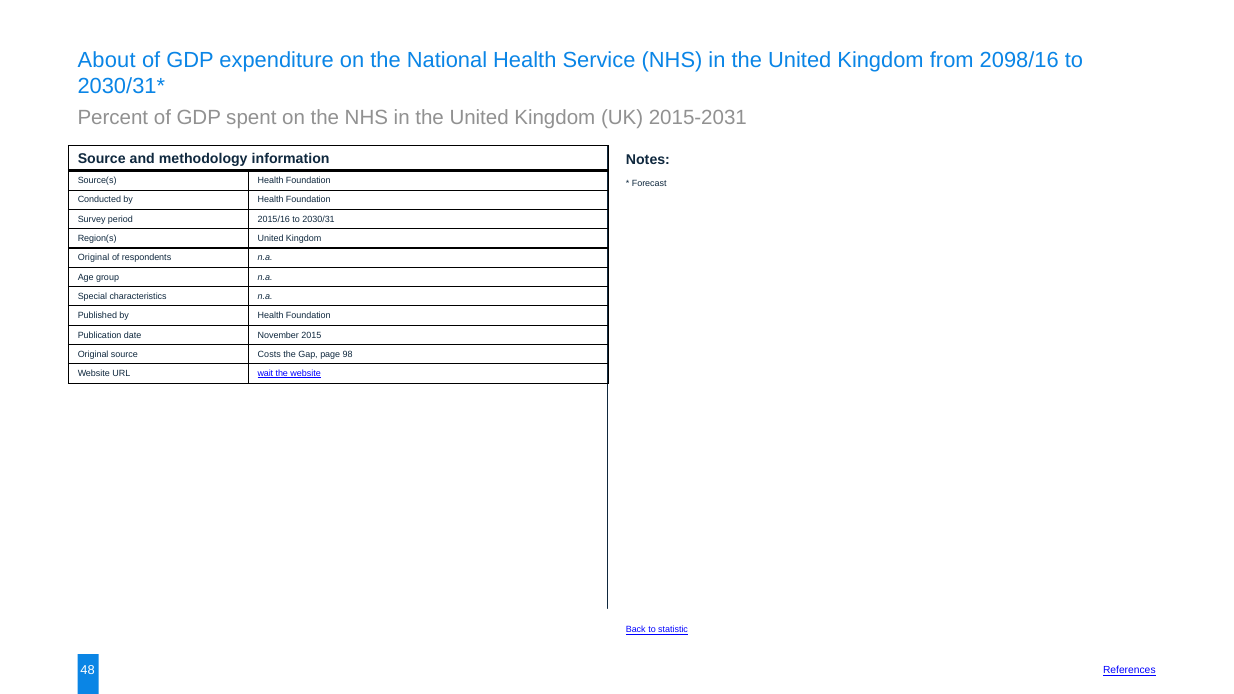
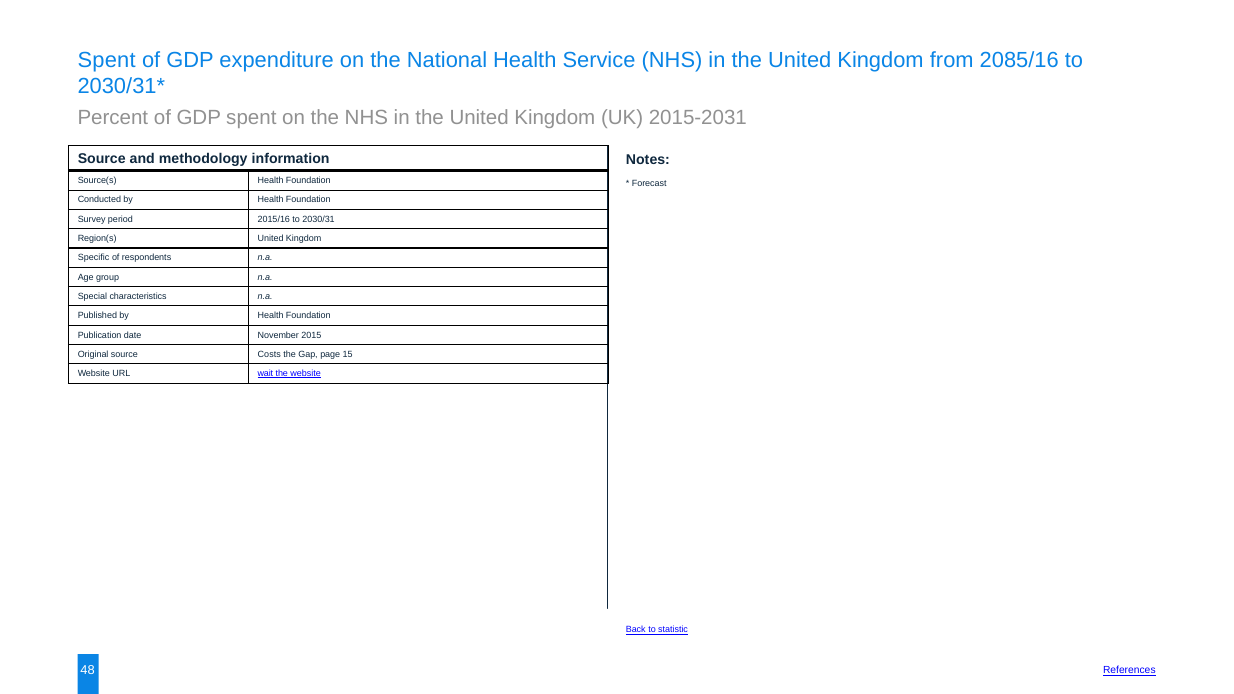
About at (107, 60): About -> Spent
2098/16: 2098/16 -> 2085/16
Original at (94, 258): Original -> Specific
98: 98 -> 15
